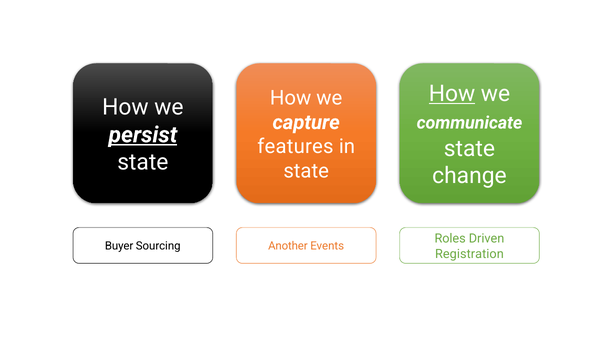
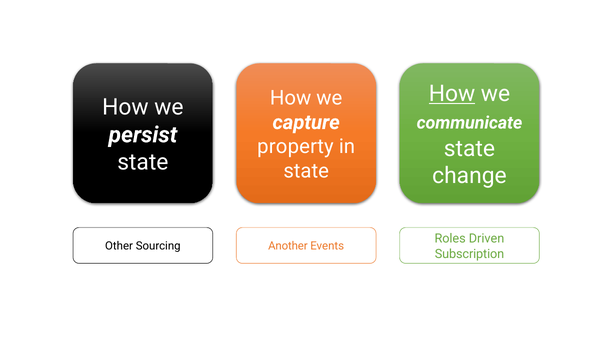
persist underline: present -> none
features: features -> property
Buyer: Buyer -> Other
Registration: Registration -> Subscription
